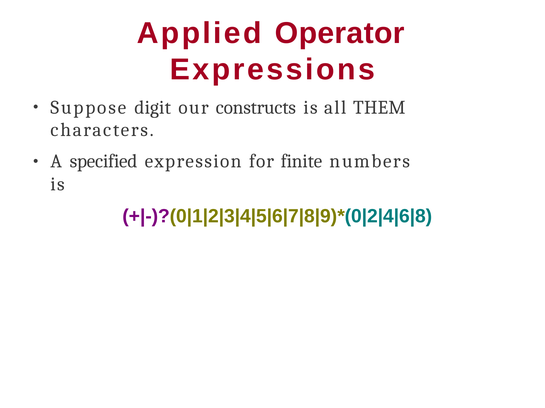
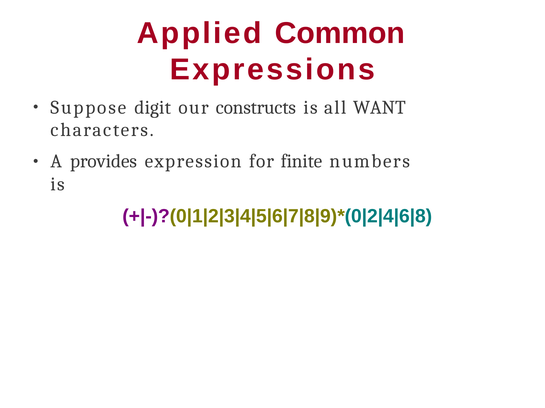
Operator: Operator -> Common
THEM: THEM -> WANT
specified: specified -> provides
